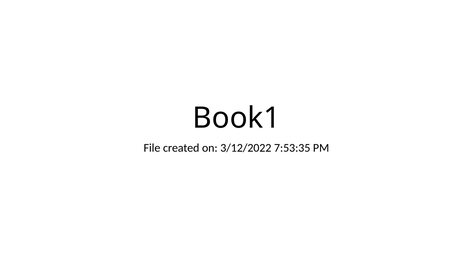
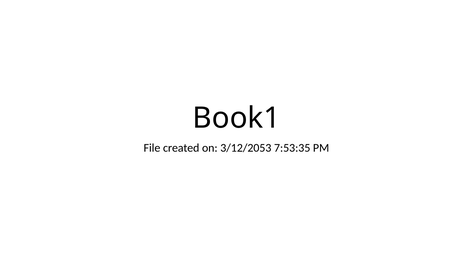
3/12/2022: 3/12/2022 -> 3/12/2053
